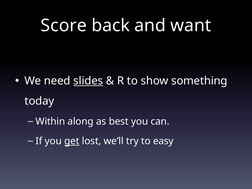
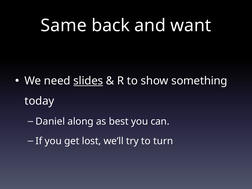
Score: Score -> Same
Within: Within -> Daniel
get underline: present -> none
easy: easy -> turn
